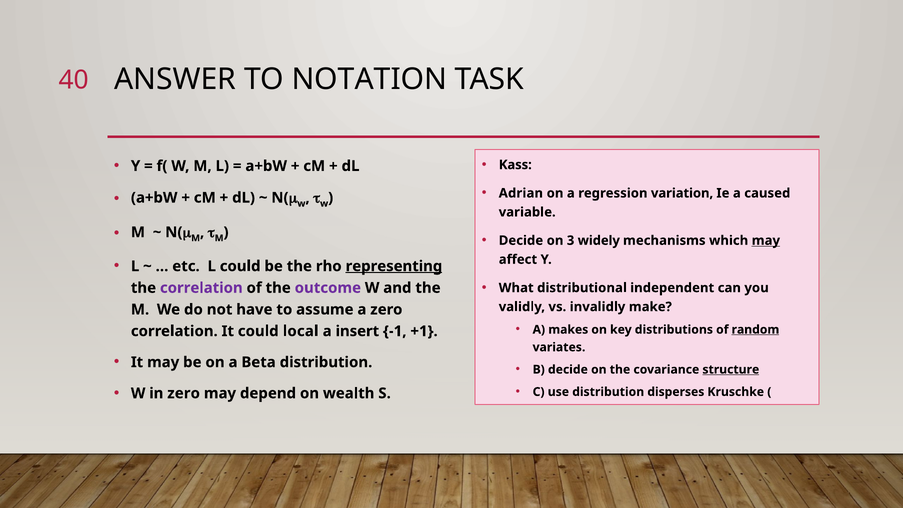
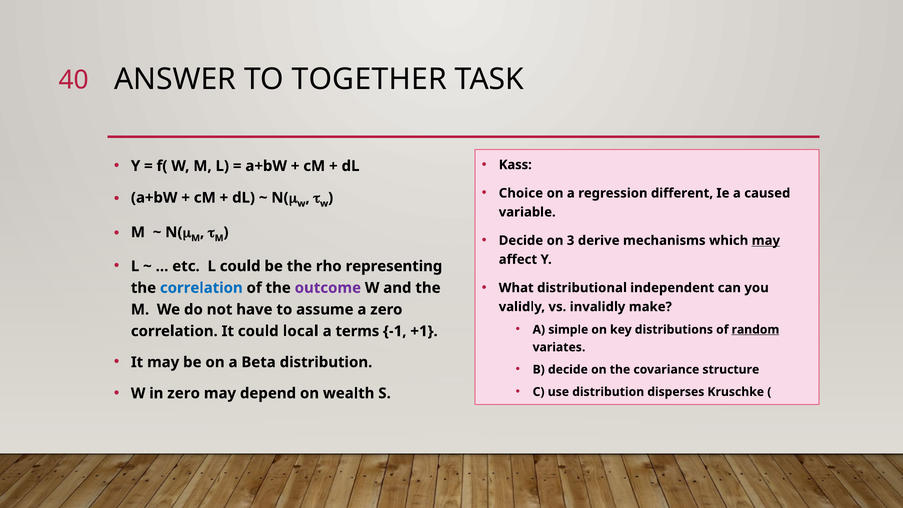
NOTATION: NOTATION -> TOGETHER
Adrian: Adrian -> Choice
variation: variation -> different
widely: widely -> derive
representing underline: present -> none
correlation at (201, 288) colour: purple -> blue
makes: makes -> simple
insert: insert -> terms
structure underline: present -> none
